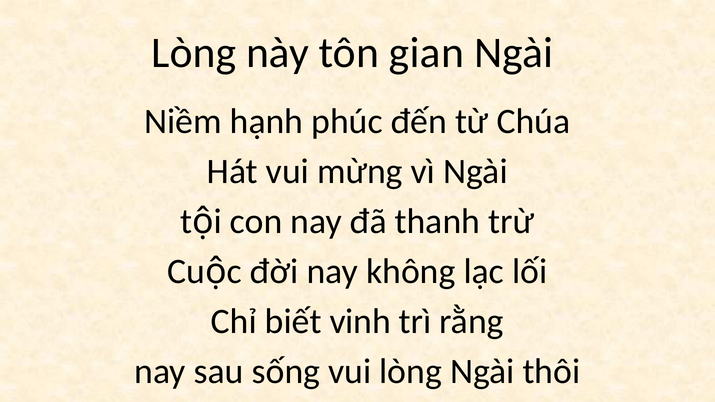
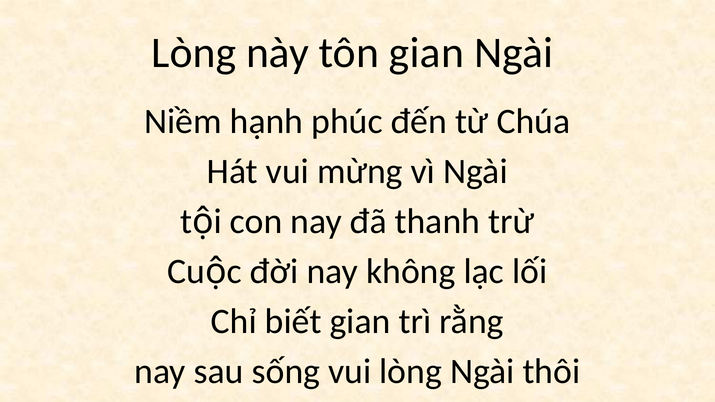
biết vinh: vinh -> gian
